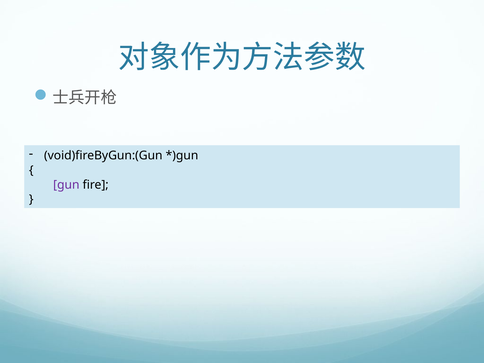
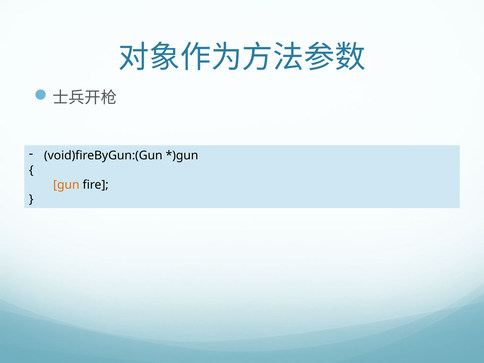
gun colour: purple -> orange
